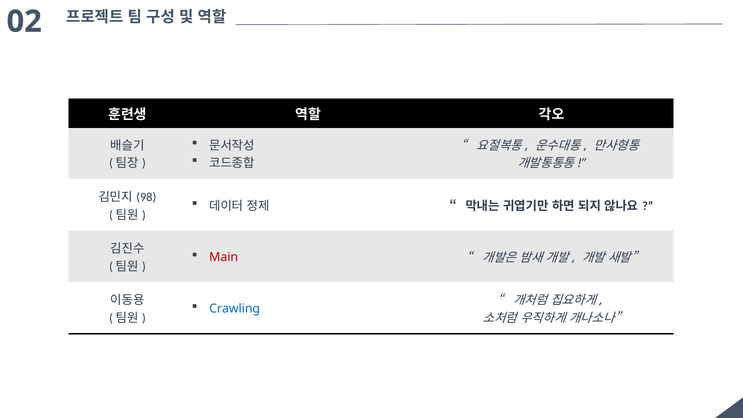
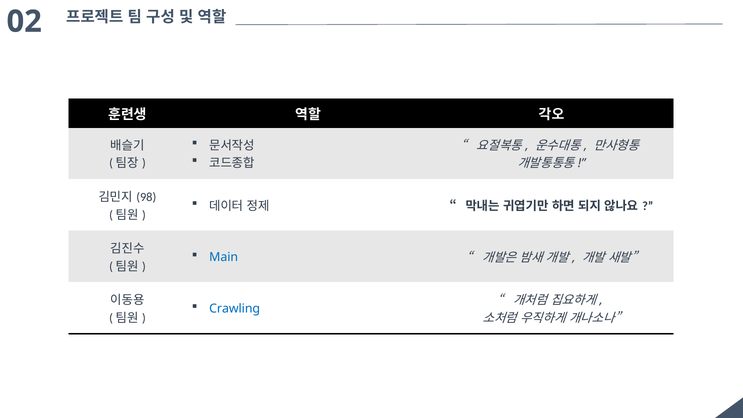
Main colour: red -> blue
